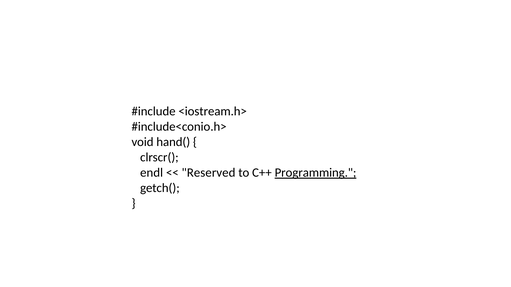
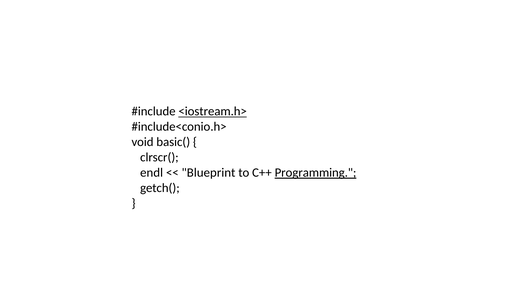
<iostream.h> underline: none -> present
hand(: hand( -> basic(
Reserved: Reserved -> Blueprint
